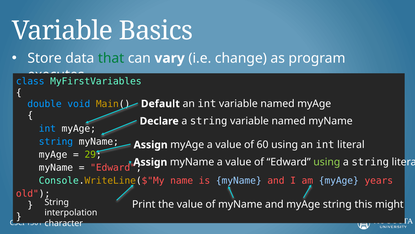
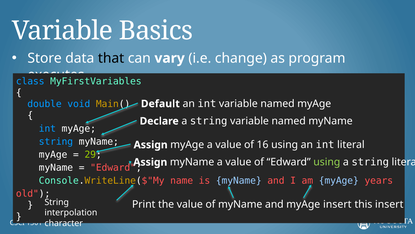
that colour: green -> black
60: 60 -> 16
and myAge string: string -> insert
this might: might -> insert
